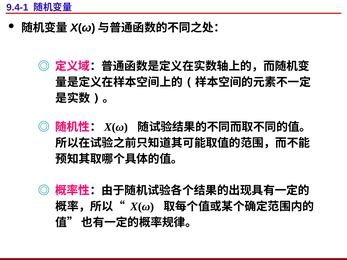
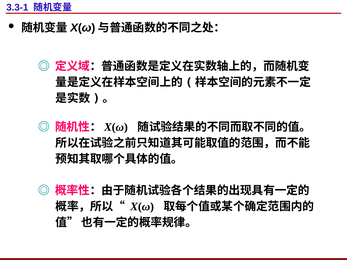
9.4-1: 9.4-1 -> 3.3-1
